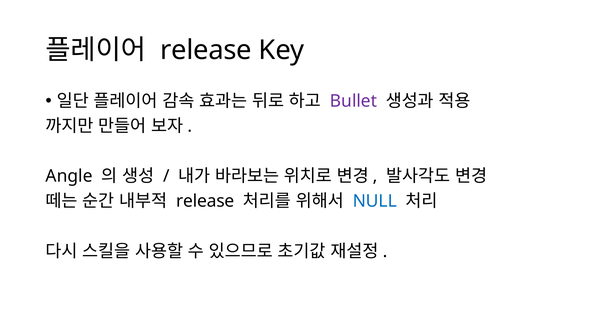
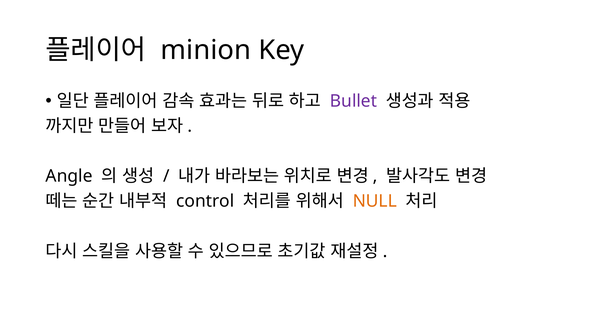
release at (206, 50): release -> minion
release at (205, 201): release -> control
NULL colour: blue -> orange
